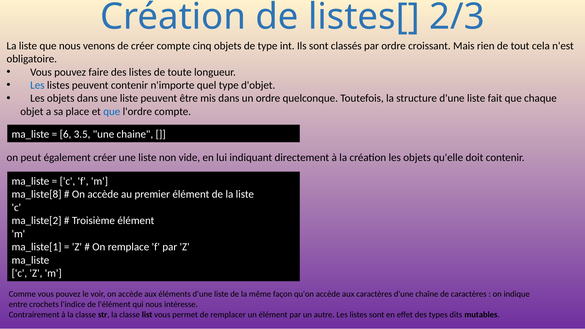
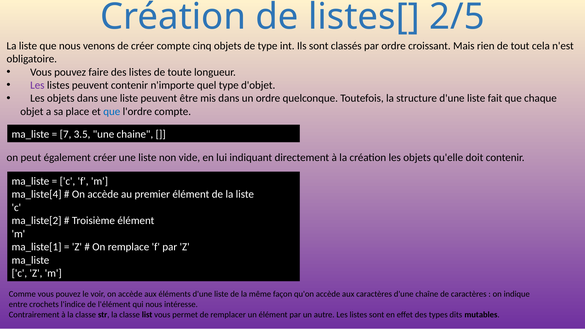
2/3: 2/3 -> 2/5
Les at (37, 85) colour: blue -> purple
6: 6 -> 7
ma_liste[8: ma_liste[8 -> ma_liste[4
